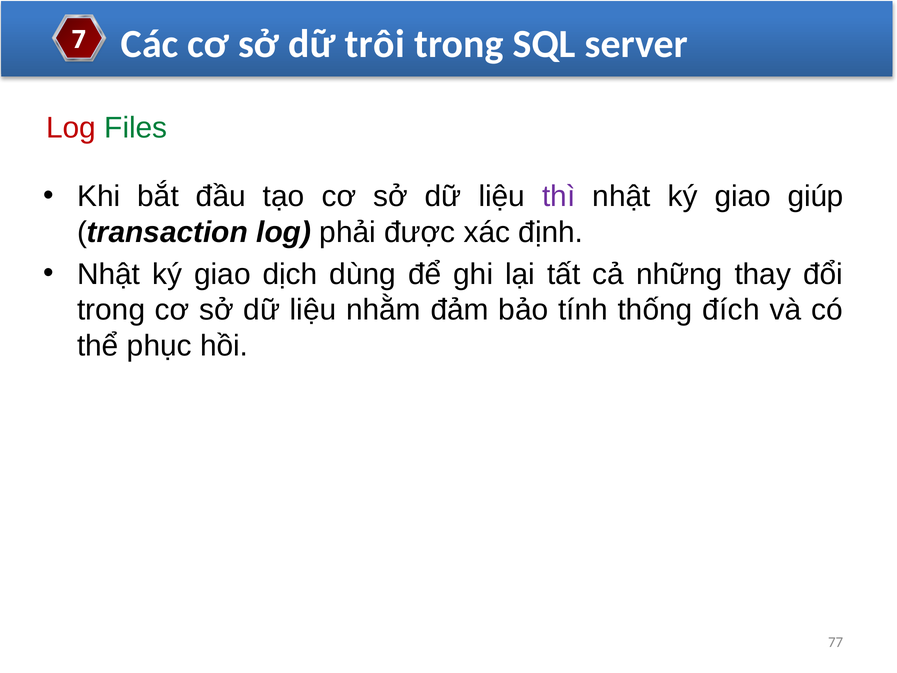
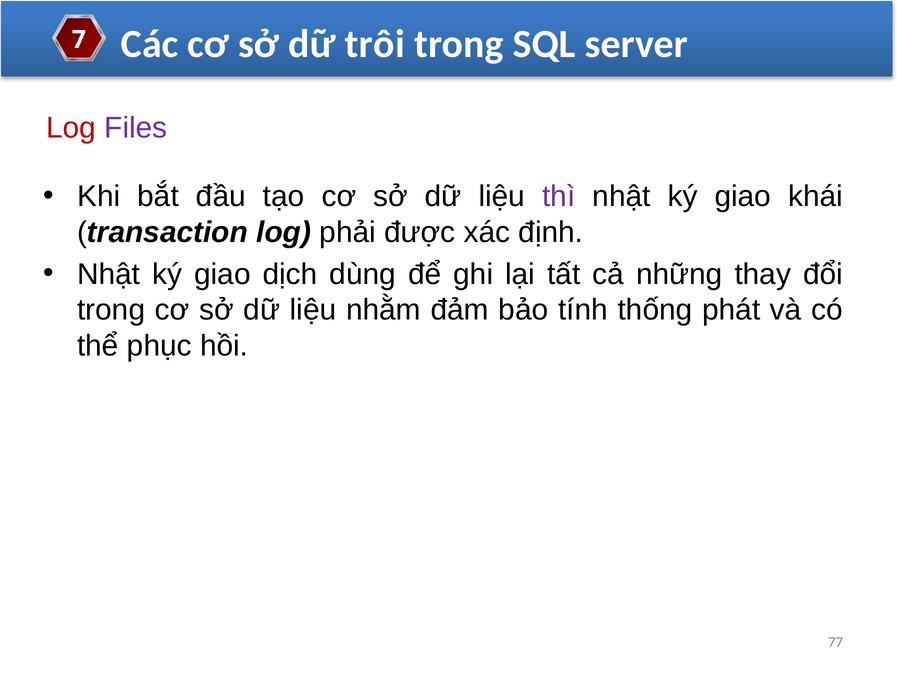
Files colour: green -> purple
giúp: giúp -> khái
đích: đích -> phát
